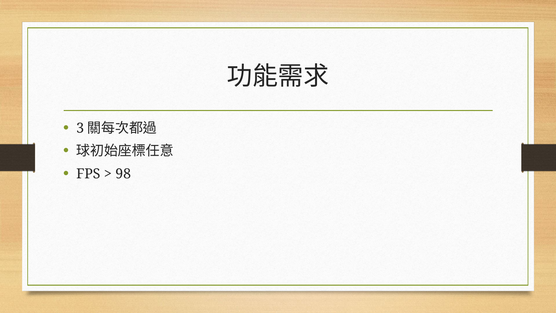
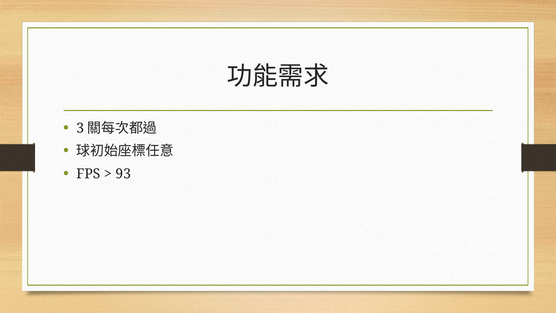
98: 98 -> 93
